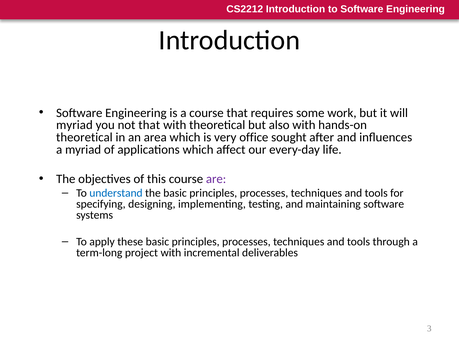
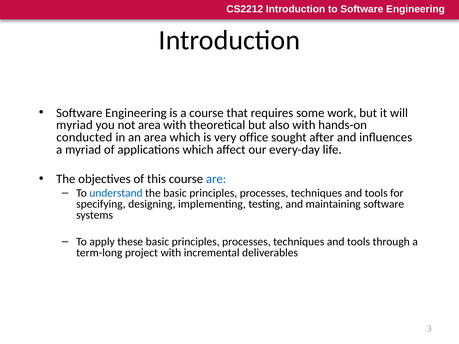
not that: that -> area
theoretical at (84, 137): theoretical -> conducted
are colour: purple -> blue
